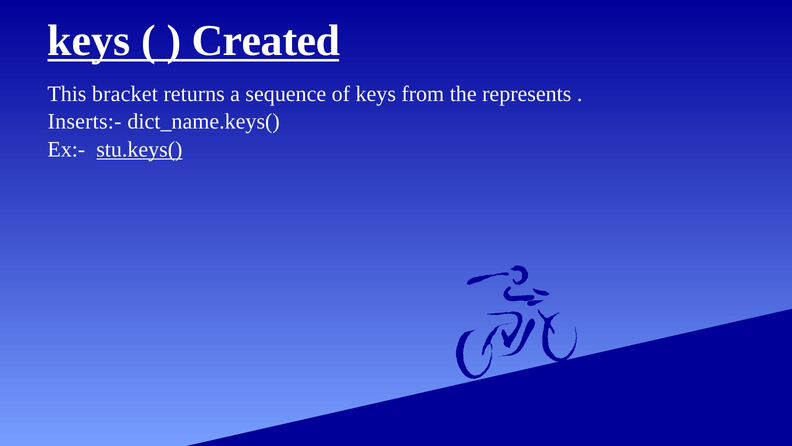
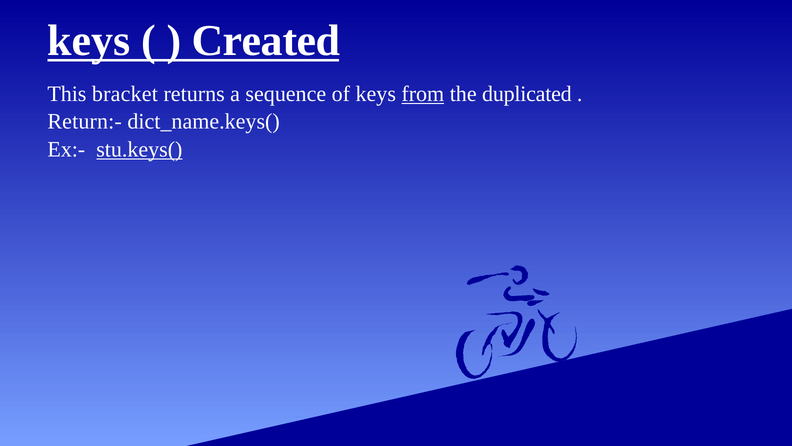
from underline: none -> present
represents: represents -> duplicated
Inserts:-: Inserts:- -> Return:-
